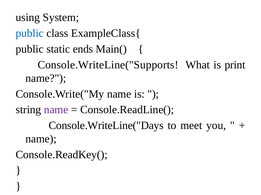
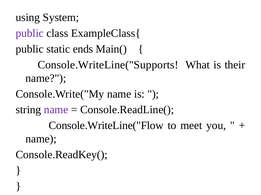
public at (30, 33) colour: blue -> purple
print: print -> their
Console.WriteLine("Days: Console.WriteLine("Days -> Console.WriteLine("Flow
